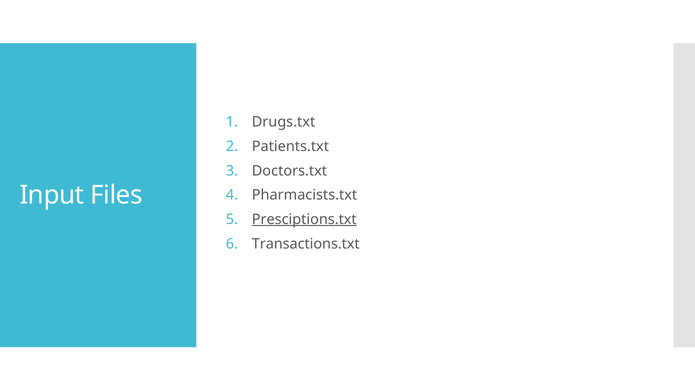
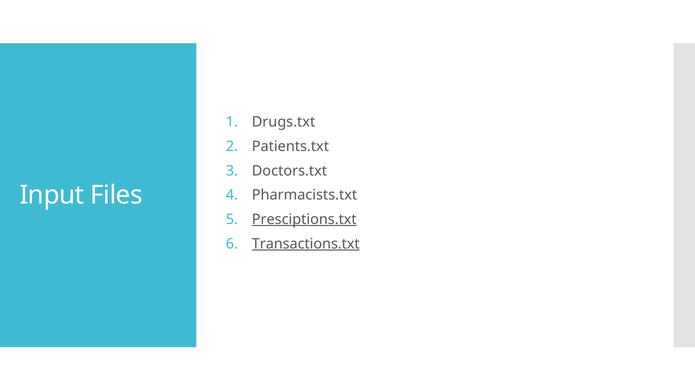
Transactions.txt underline: none -> present
